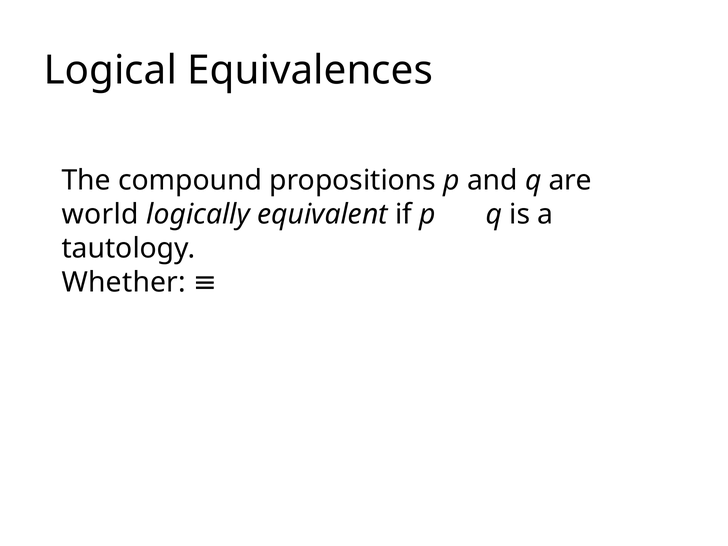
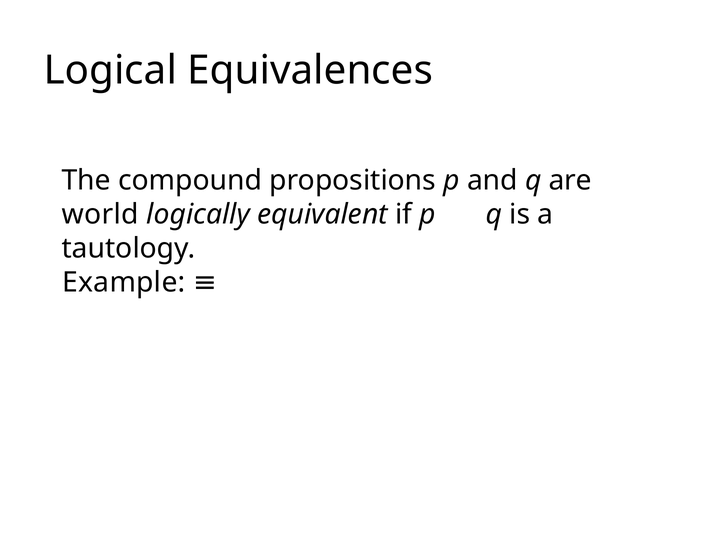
Whether: Whether -> Example
